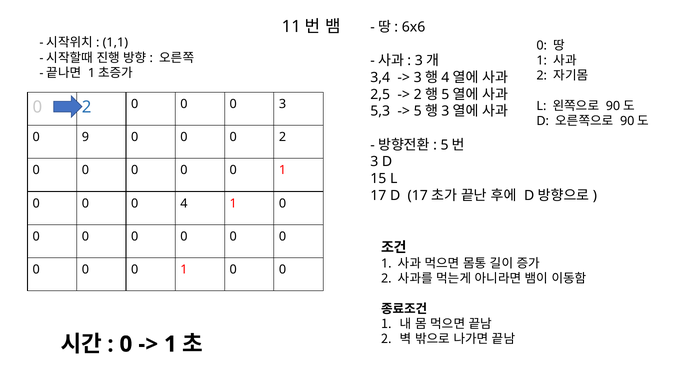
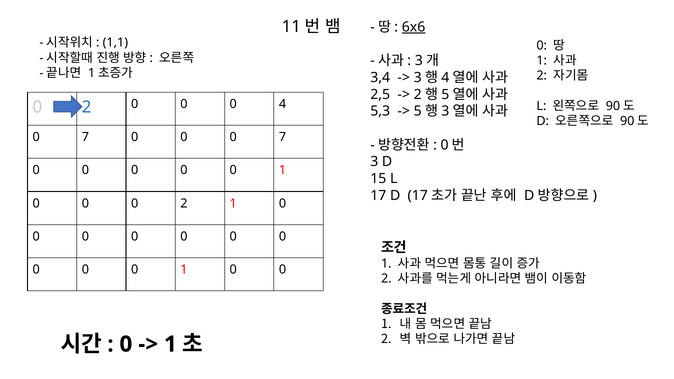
6x6 underline: none -> present
0 3: 3 -> 4
9 at (85, 137): 9 -> 7
0 0 2: 2 -> 7
5 at (445, 145): 5 -> 0
0 0 4: 4 -> 2
